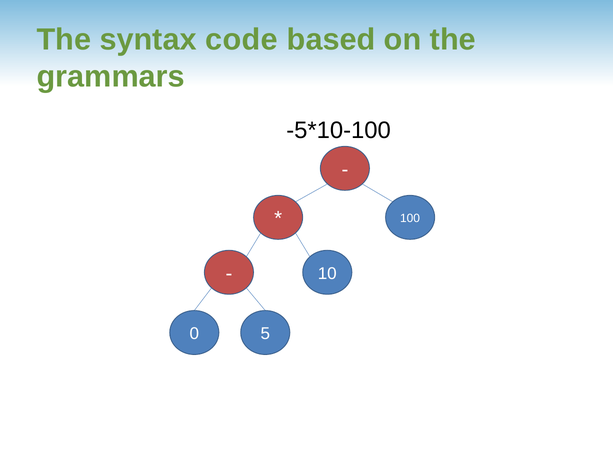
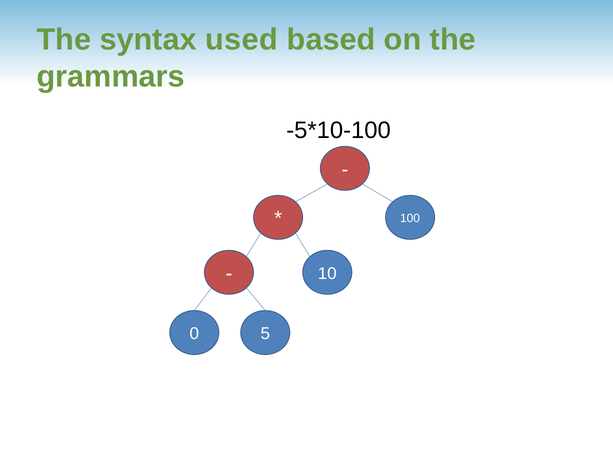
code: code -> used
